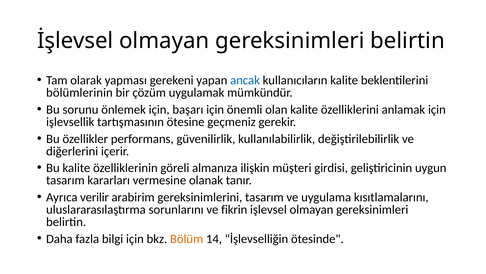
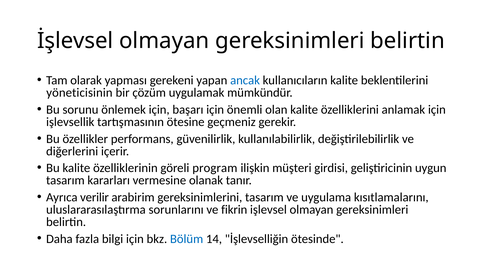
bölümlerinin: bölümlerinin -> yöneticisinin
almanıza: almanıza -> program
Bölüm colour: orange -> blue
